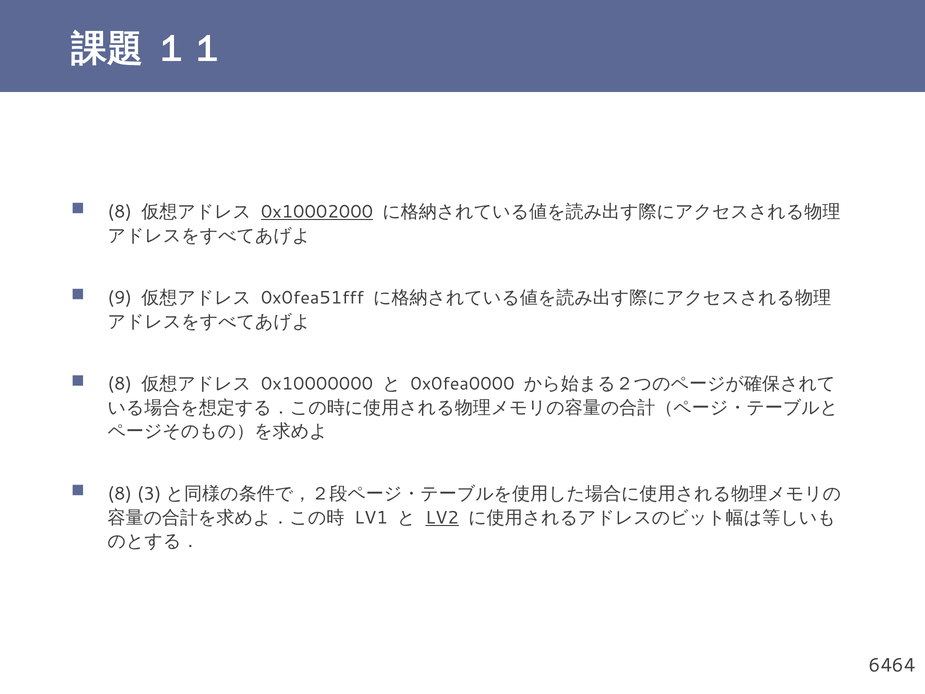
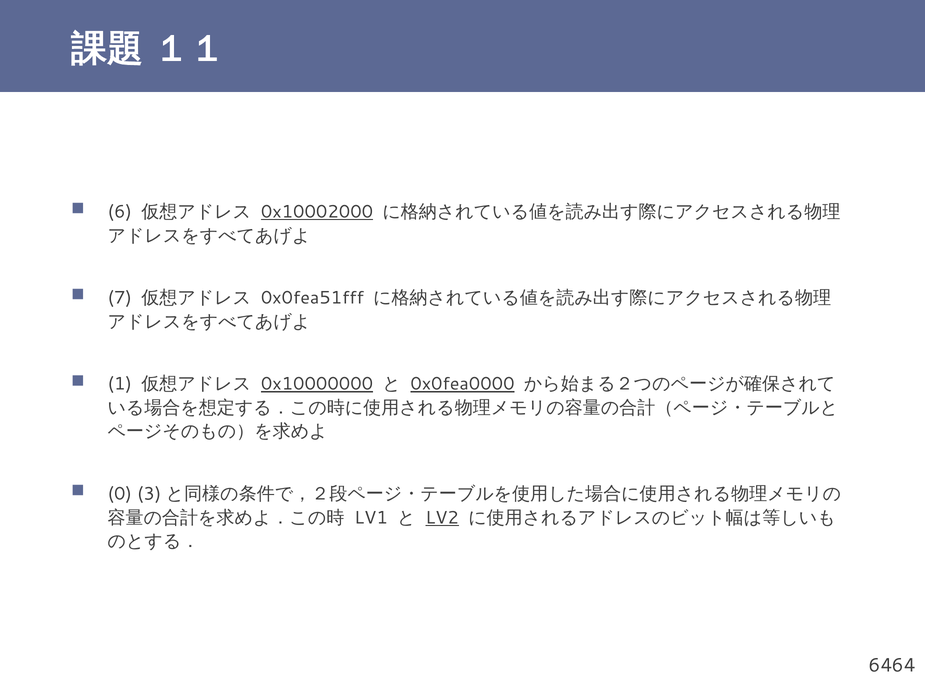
8 at (120, 212): 8 -> 6
9: 9 -> 7
8 at (120, 384): 8 -> 1
0x10000000 underline: none -> present
0x0fea0000 underline: none -> present
8 at (120, 494): 8 -> 0
